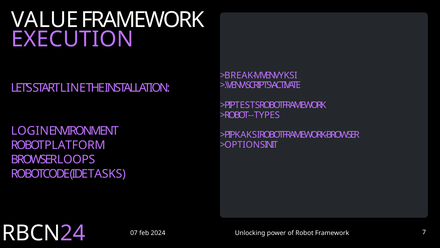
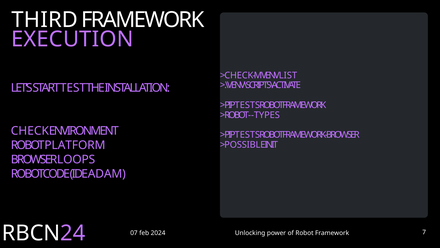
VALUE: VALUE -> THIRD
BREAK at (239, 75): BREAK -> CHECK
YKSI: YKSI -> LIST
LINE: LINE -> TEST
LOGIN at (30, 131): LOGIN -> CHECK
KAKSI at (247, 135): KAKSI -> TESTS
OPTIONS: OPTIONS -> POSSIBLE
TASKS: TASKS -> ADAM
